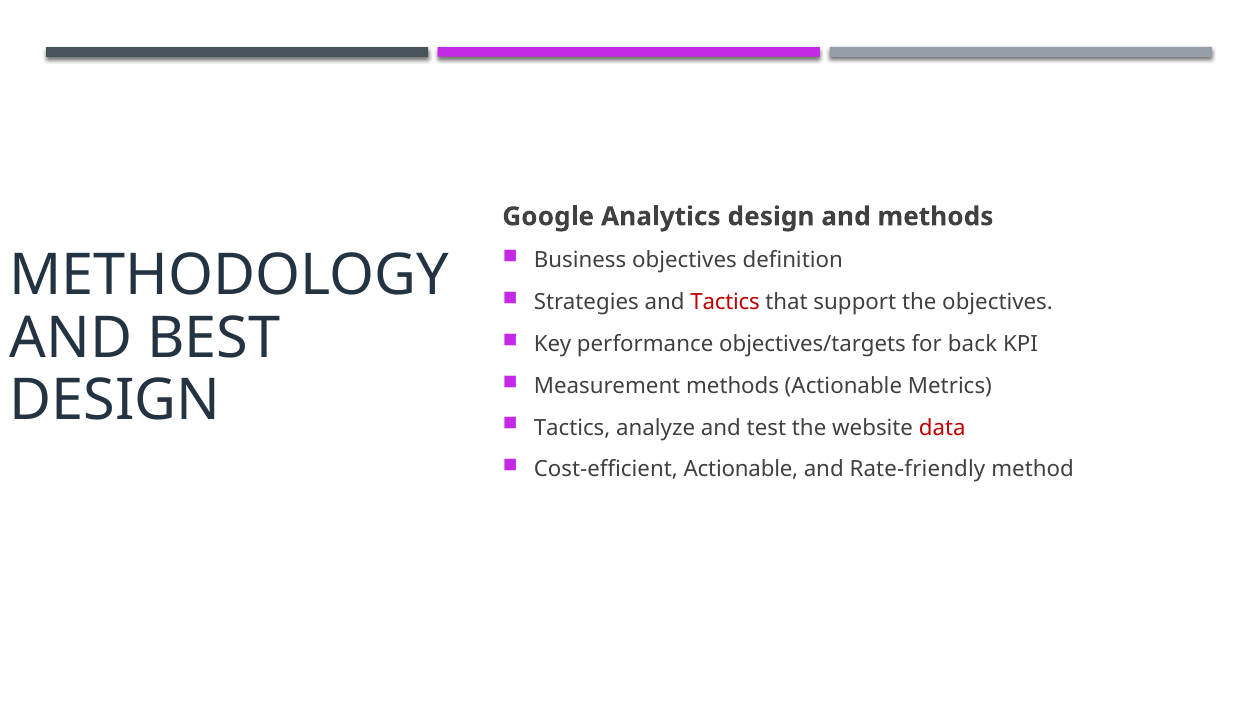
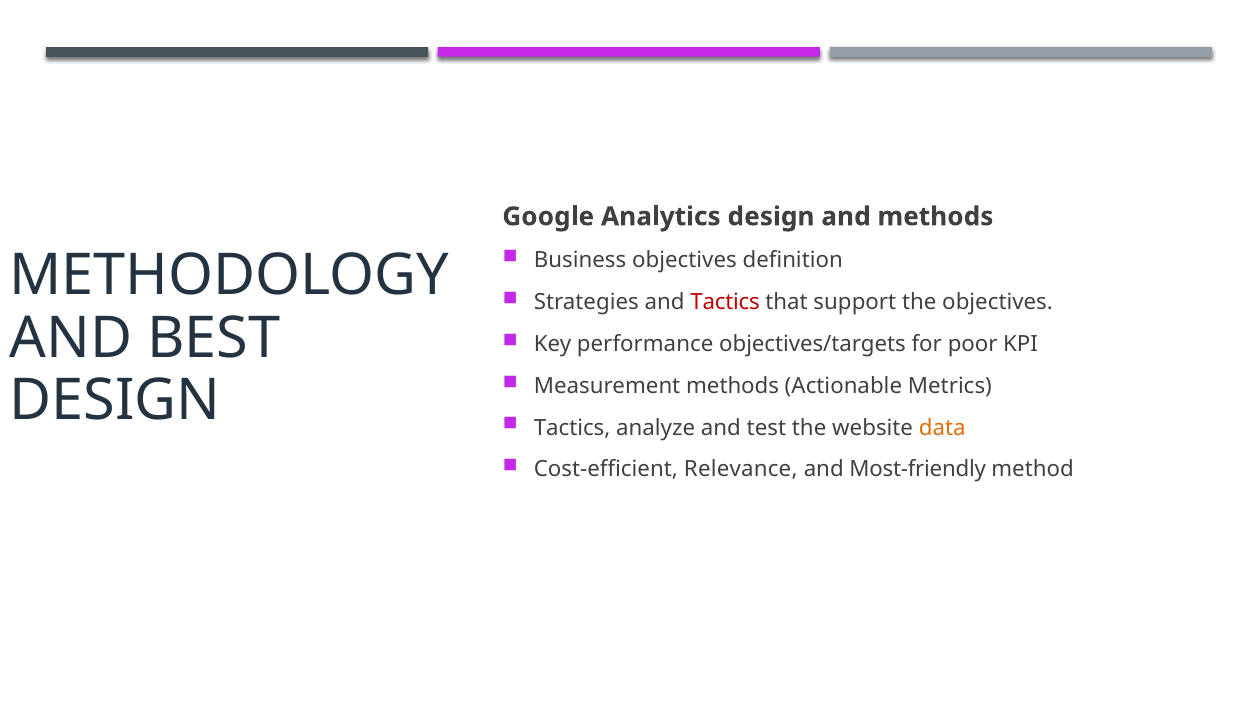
back: back -> poor
data colour: red -> orange
Cost-efficient Actionable: Actionable -> Relevance
Rate-friendly: Rate-friendly -> Most-friendly
